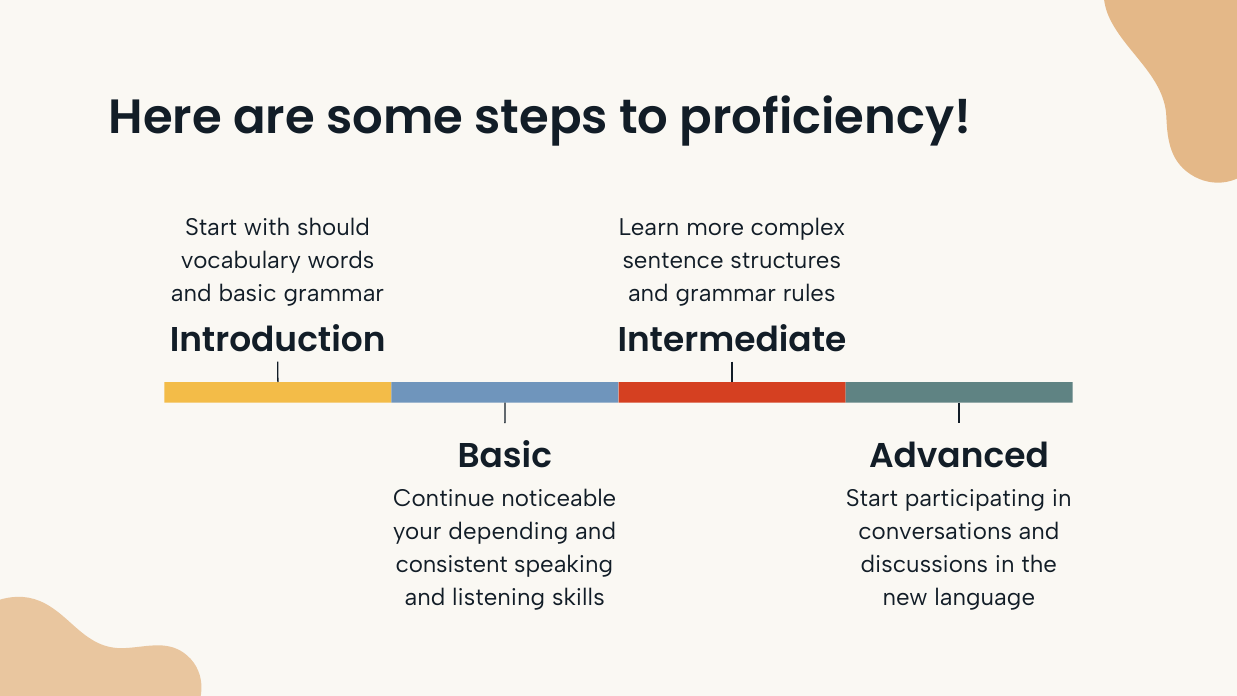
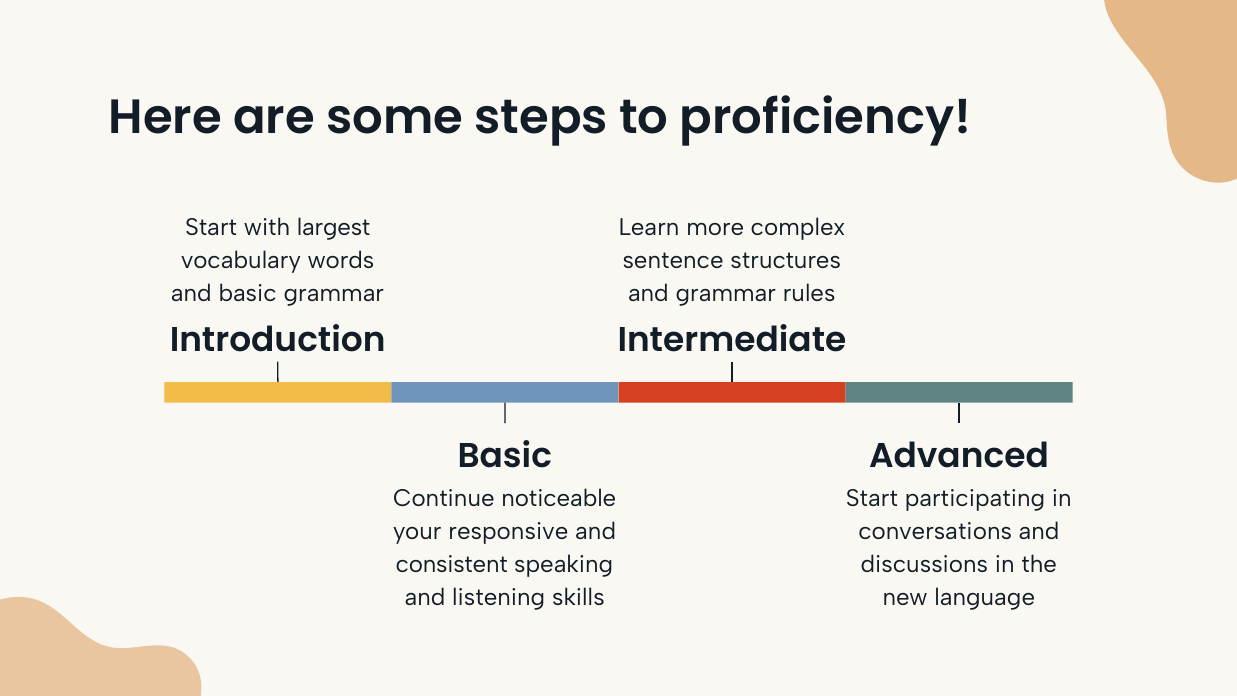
should: should -> largest
depending: depending -> responsive
